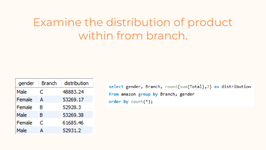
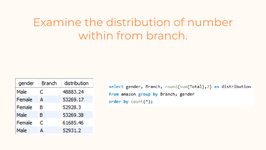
product: product -> number
